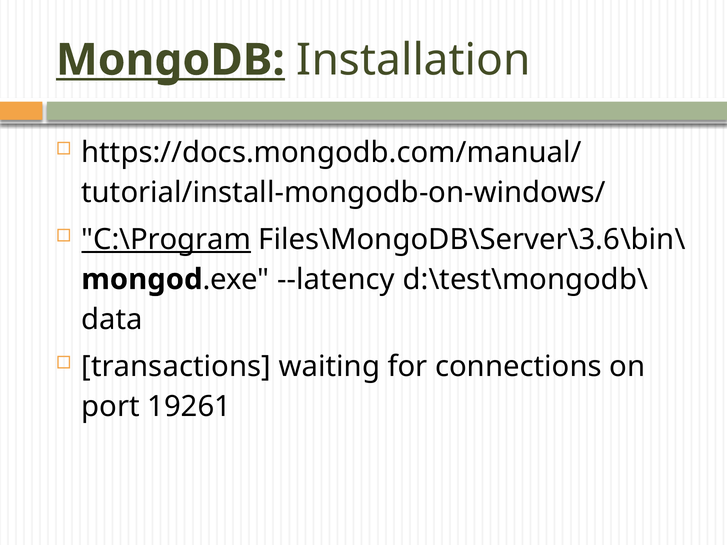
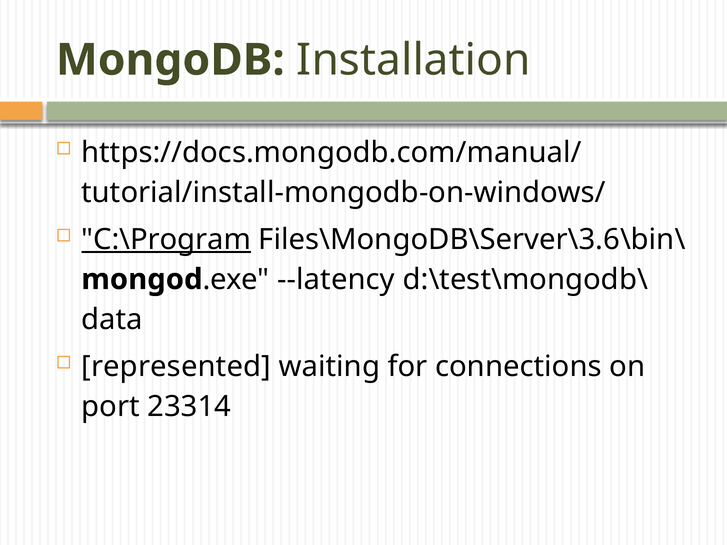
MongoDB underline: present -> none
transactions: transactions -> represented
19261: 19261 -> 23314
